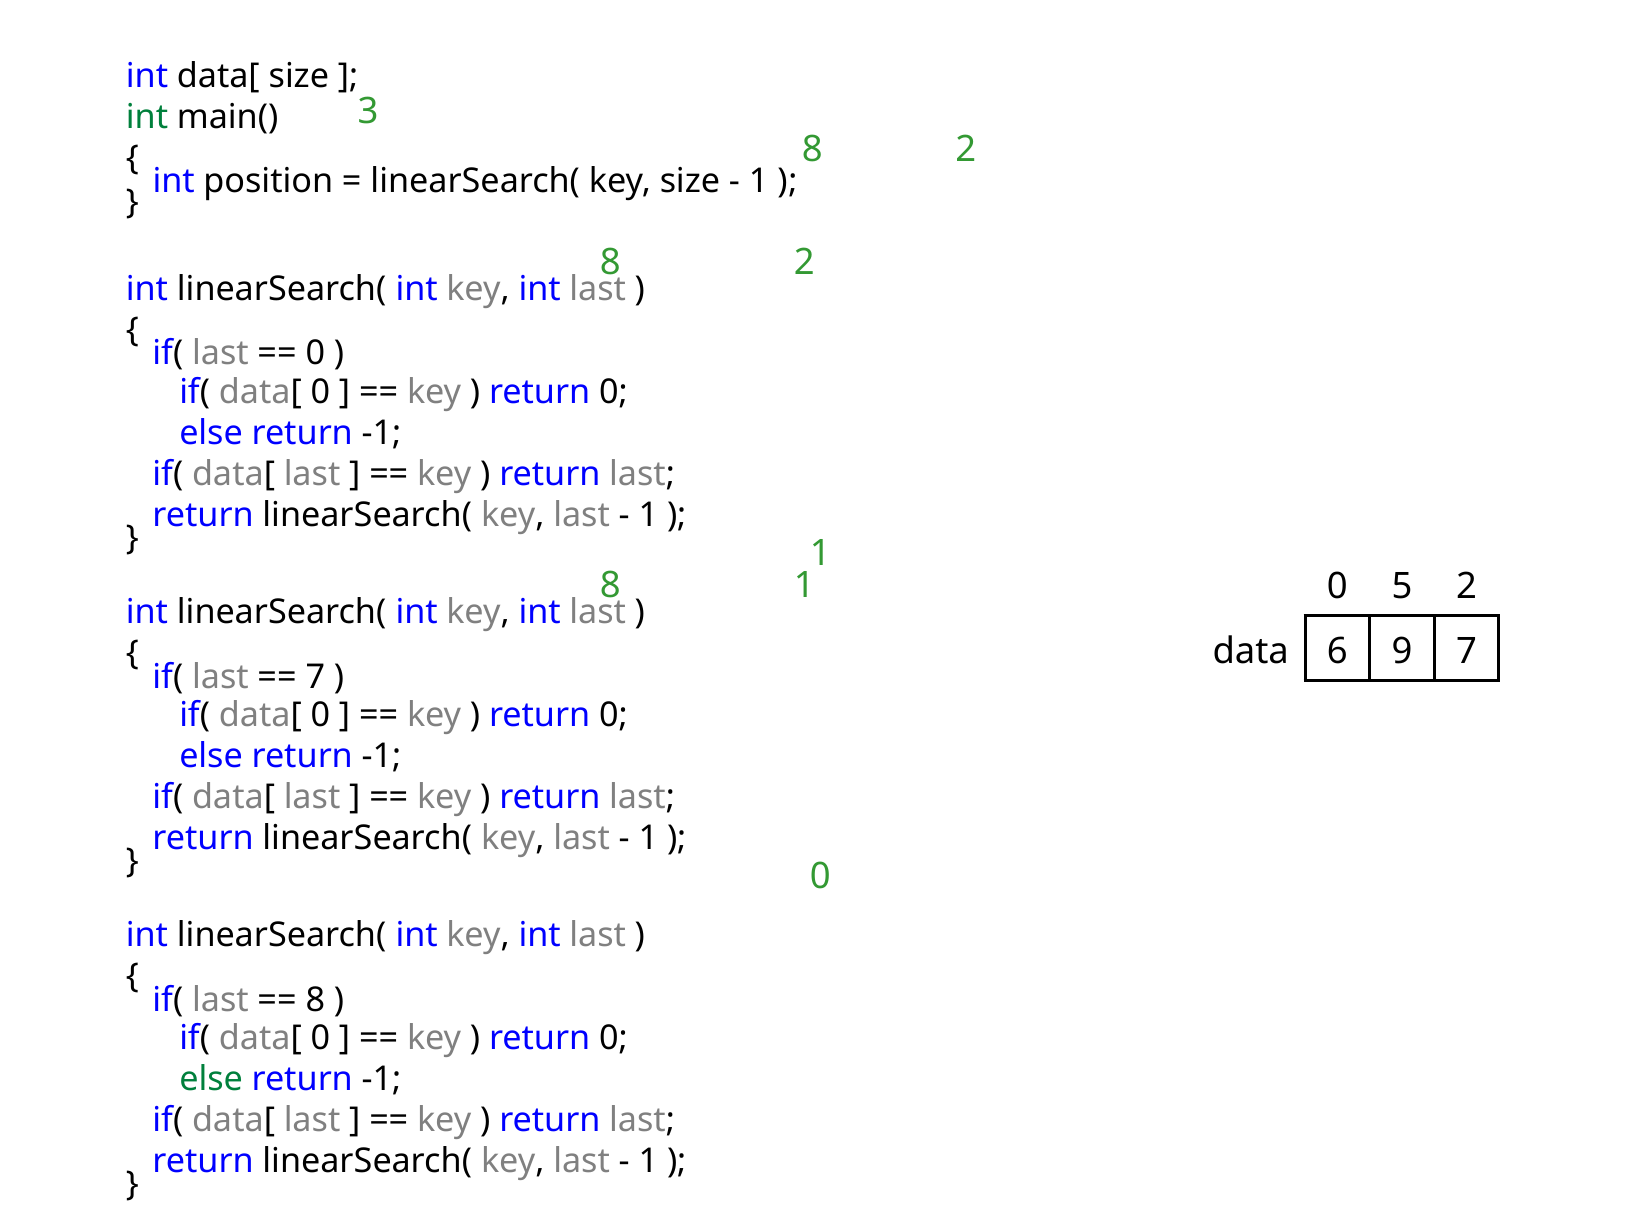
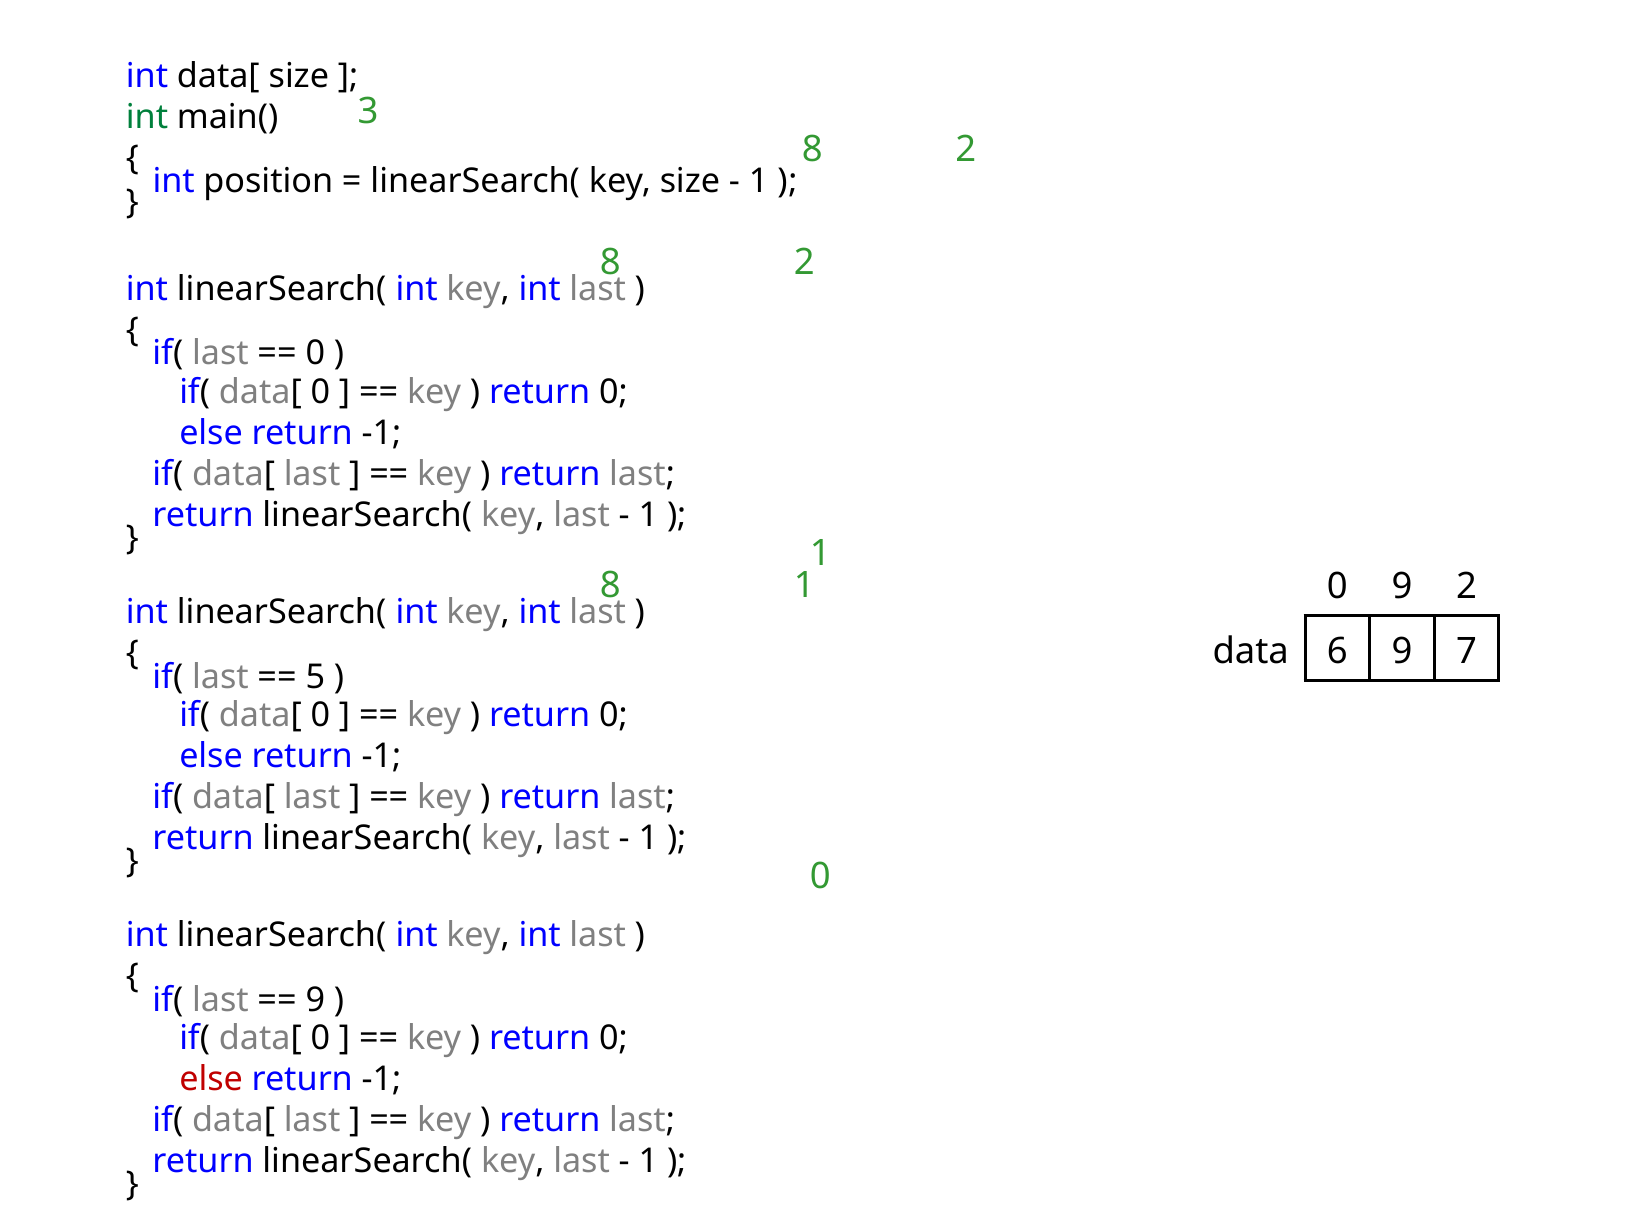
0 5: 5 -> 9
7 at (315, 677): 7 -> 5
8 at (315, 1000): 8 -> 9
else at (211, 1079) colour: green -> red
